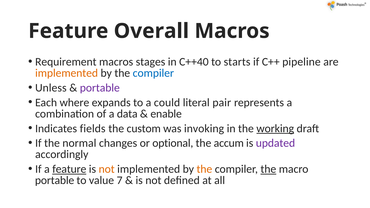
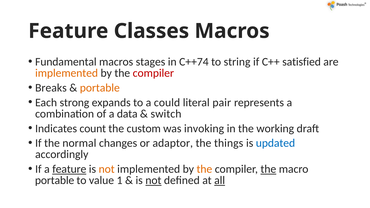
Overall: Overall -> Classes
Requirement: Requirement -> Fundamental
C++40: C++40 -> C++74
starts: starts -> string
pipeline: pipeline -> satisfied
compiler at (153, 73) colour: blue -> red
Unless: Unless -> Breaks
portable at (100, 88) colour: purple -> orange
where: where -> strong
enable: enable -> switch
fields: fields -> count
working underline: present -> none
optional: optional -> adaptor
accum: accum -> things
updated colour: purple -> blue
7: 7 -> 1
not at (153, 180) underline: none -> present
all underline: none -> present
